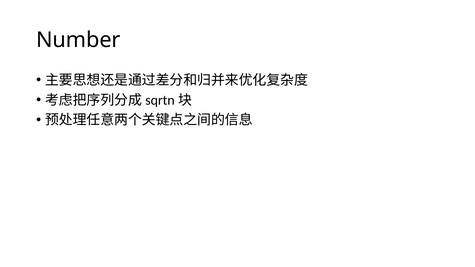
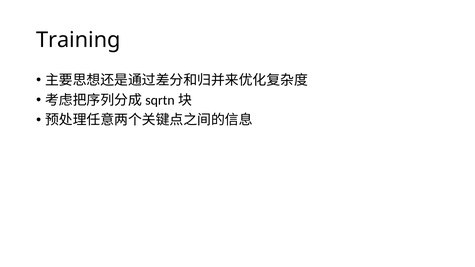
Number: Number -> Training
